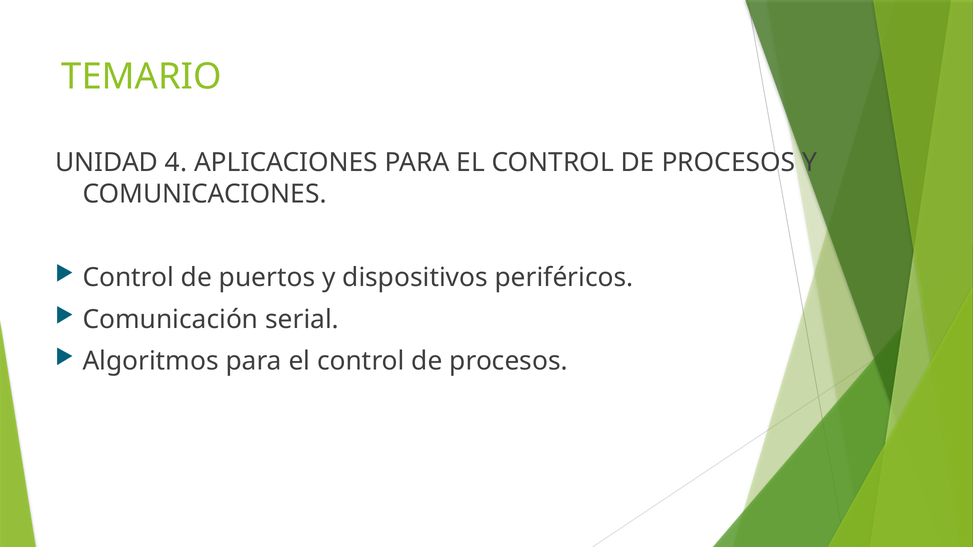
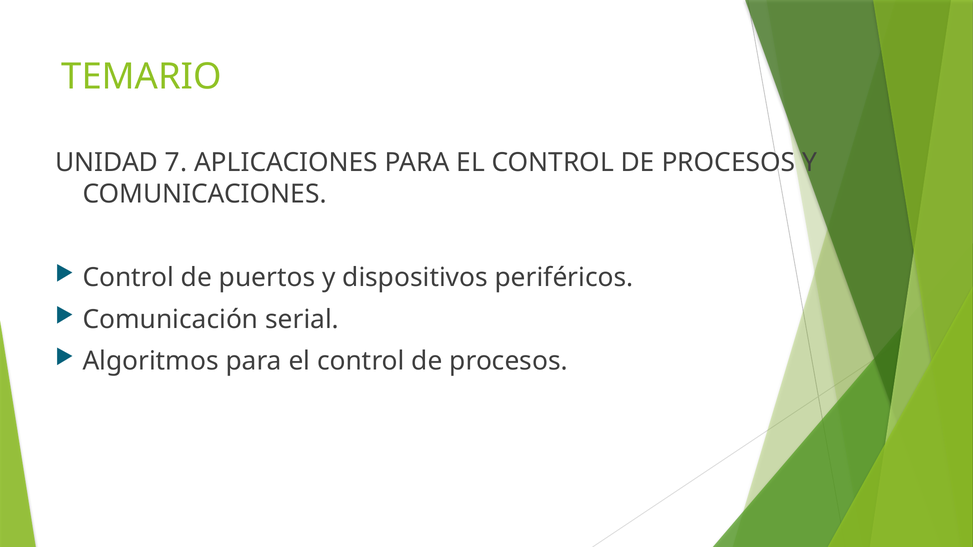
4: 4 -> 7
